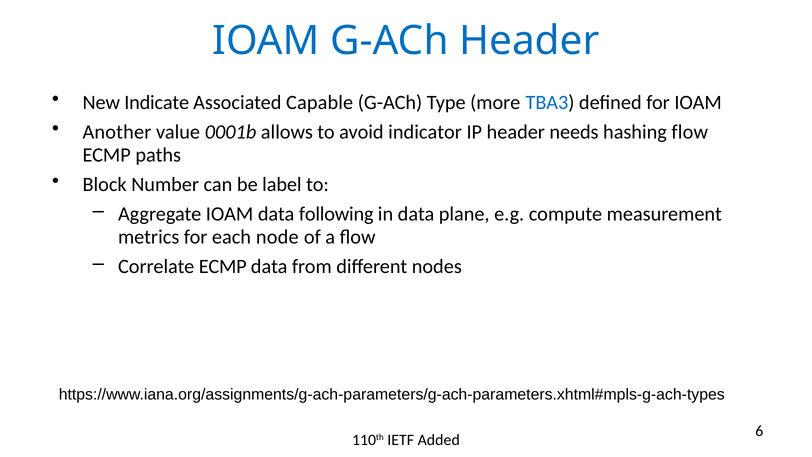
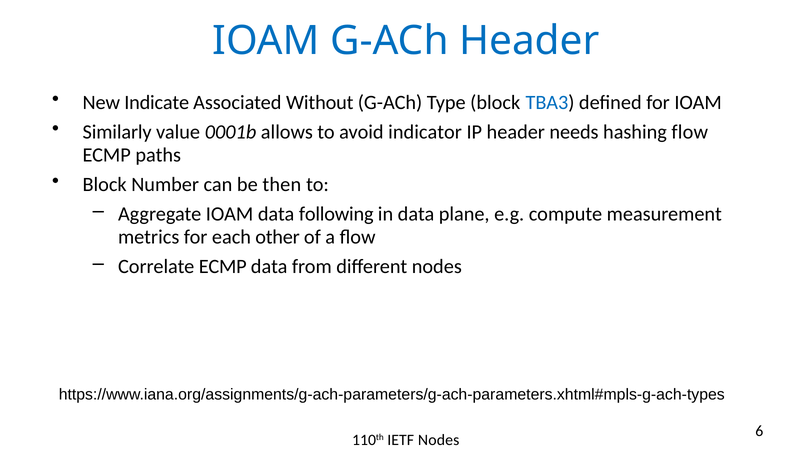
Capable: Capable -> Without
Type more: more -> block
Another: Another -> Similarly
label: label -> then
node: node -> other
IETF Added: Added -> Nodes
